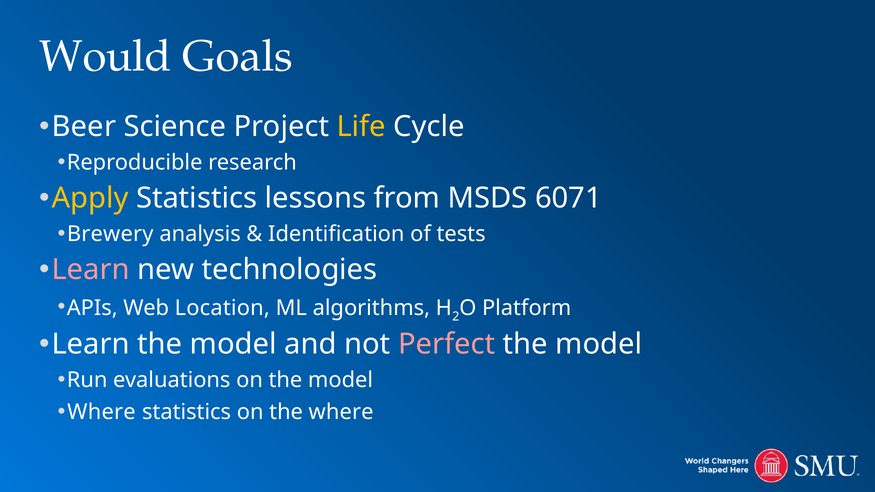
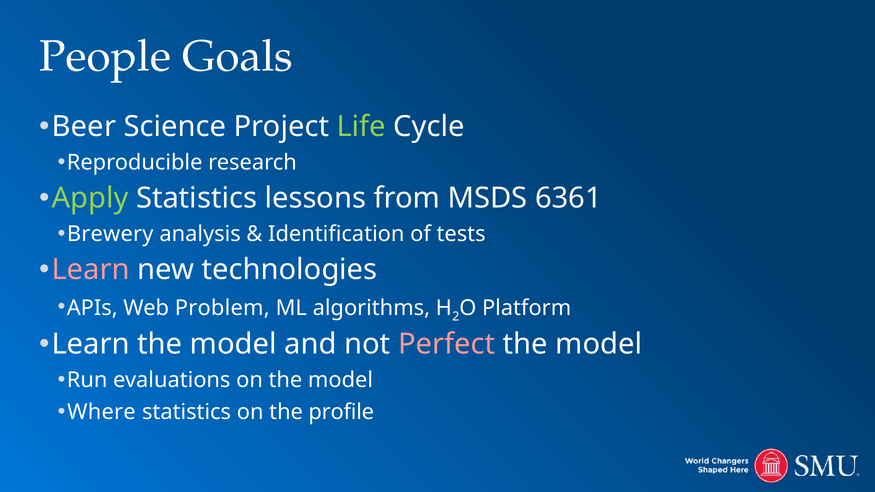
Would: Would -> People
Life colour: yellow -> light green
Apply colour: yellow -> light green
6071: 6071 -> 6361
Location: Location -> Problem
the where: where -> profile
